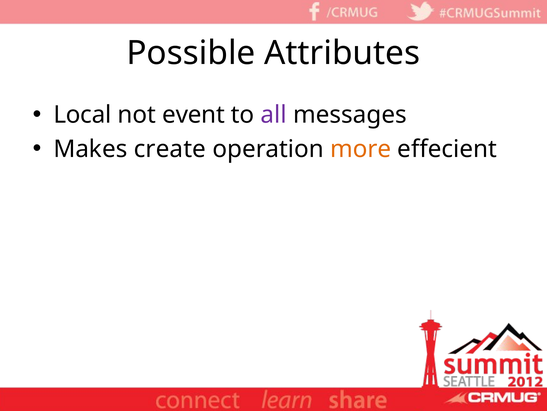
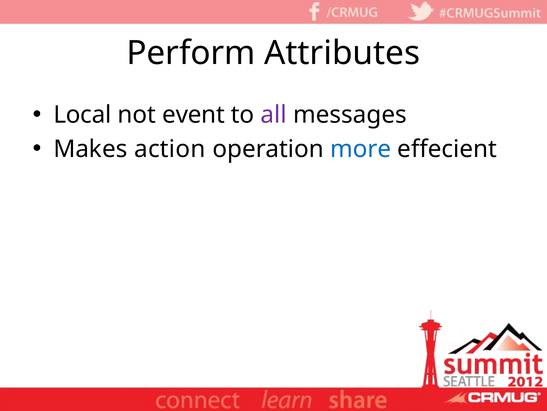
Possible: Possible -> Perform
create: create -> action
more colour: orange -> blue
